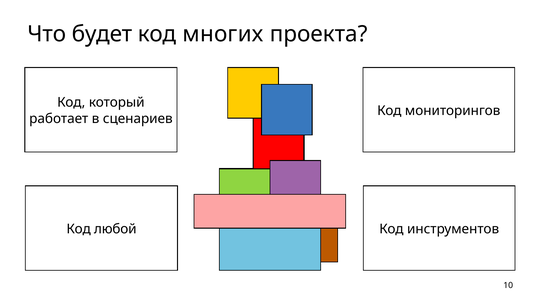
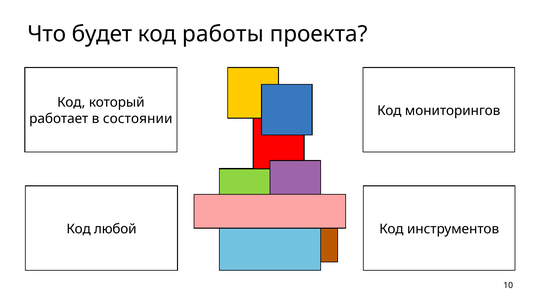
многих: многих -> работы
сценариев: сценариев -> состоянии
